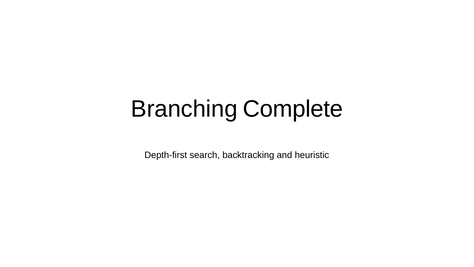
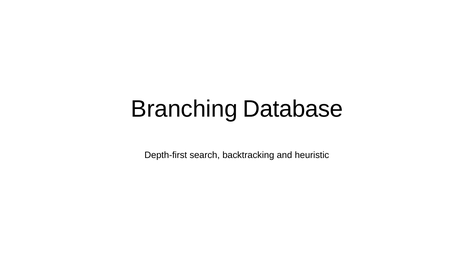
Complete: Complete -> Database
